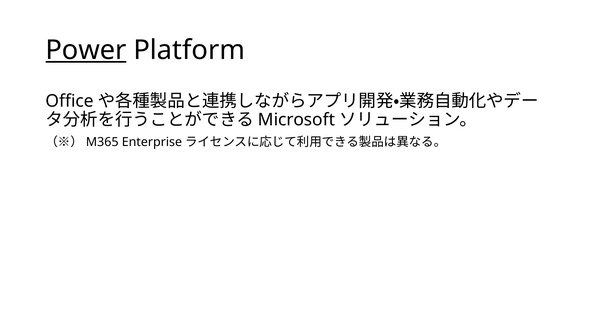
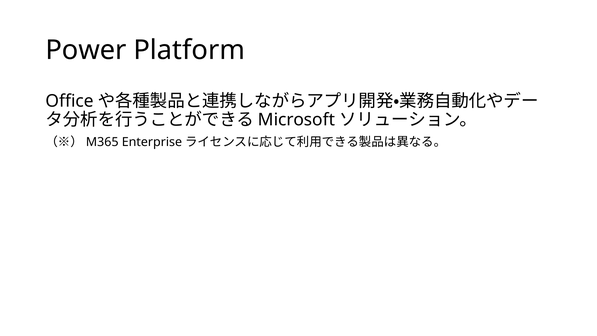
Power underline: present -> none
